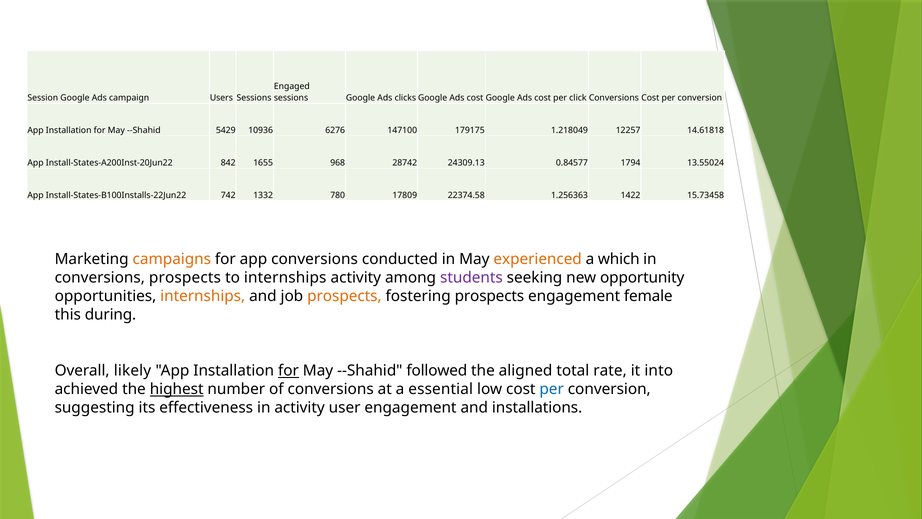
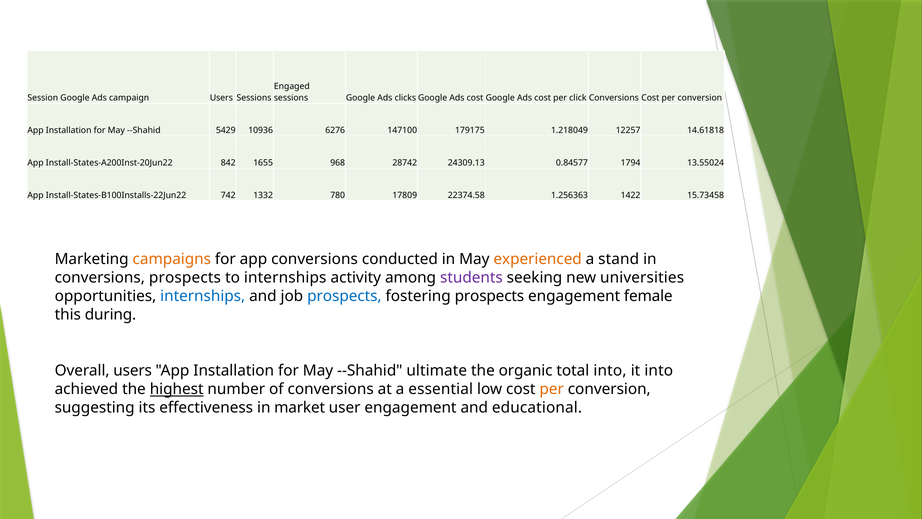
which: which -> stand
opportunity: opportunity -> universities
internships at (203, 296) colour: orange -> blue
prospects at (344, 296) colour: orange -> blue
Overall likely: likely -> users
for at (288, 371) underline: present -> none
followed: followed -> ultimate
aligned: aligned -> organic
total rate: rate -> into
per at (552, 389) colour: blue -> orange
in activity: activity -> market
installations: installations -> educational
